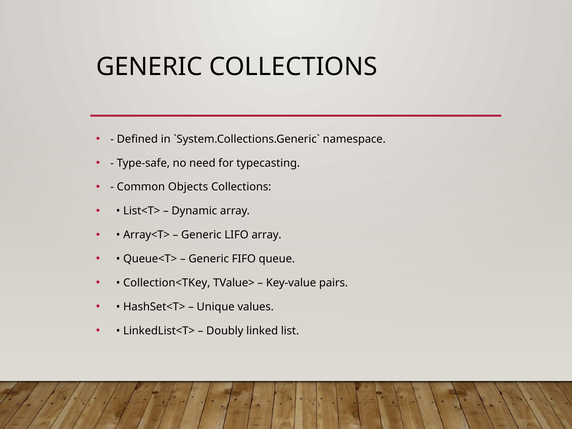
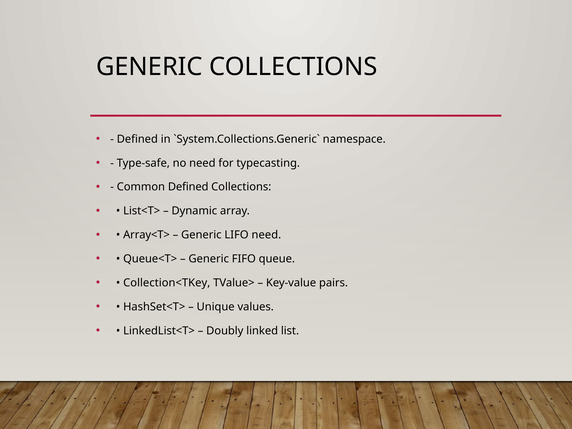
Common Objects: Objects -> Defined
LIFO array: array -> need
